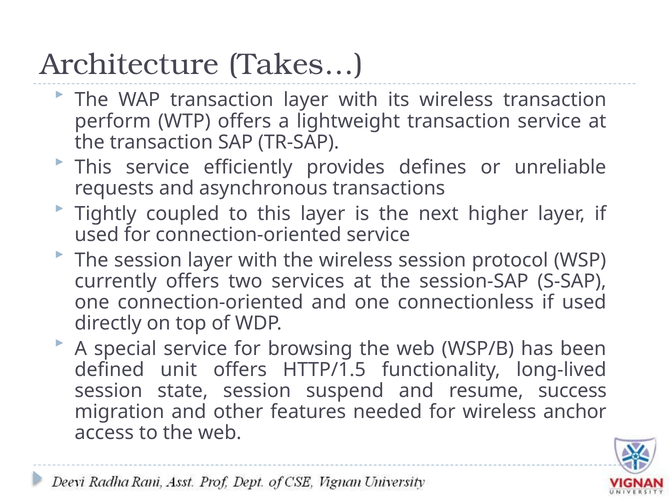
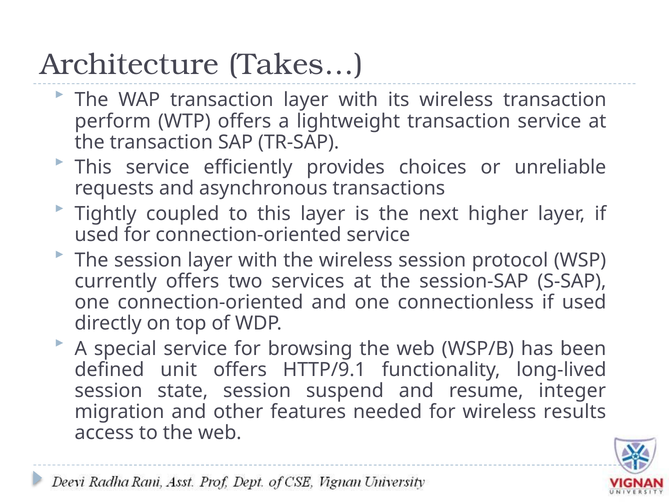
defines: defines -> choices
HTTP/1.5: HTTP/1.5 -> HTTP/9.1
success: success -> integer
anchor: anchor -> results
